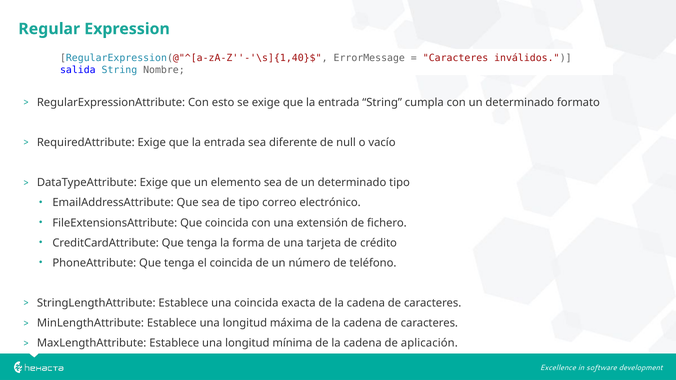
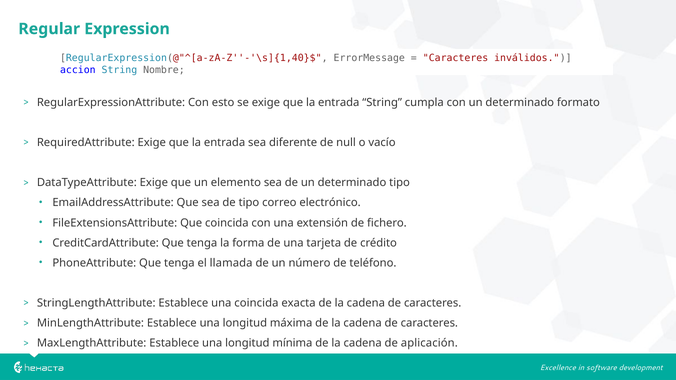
salida: salida -> accion
el coincida: coincida -> llamada
